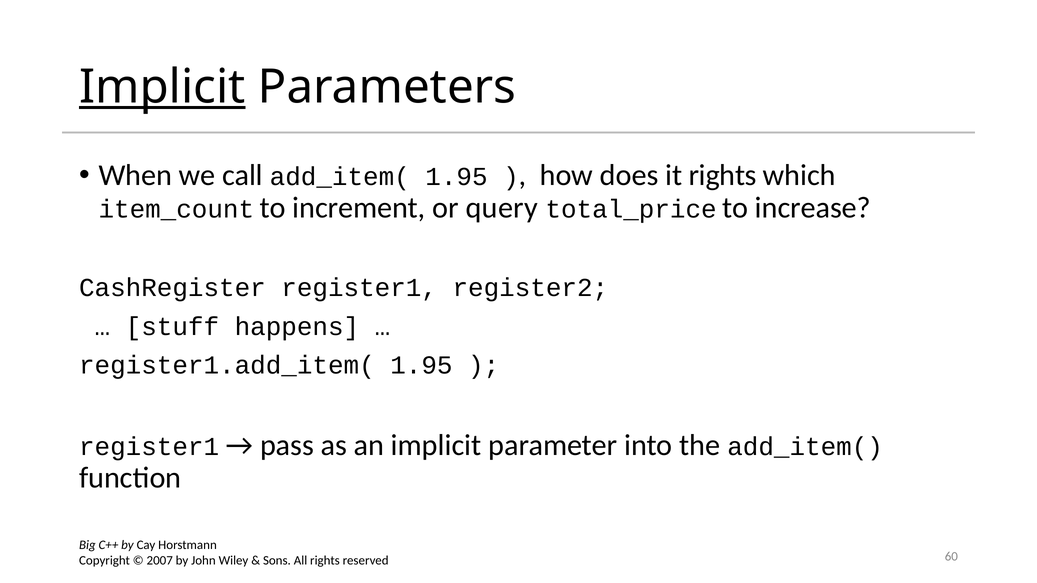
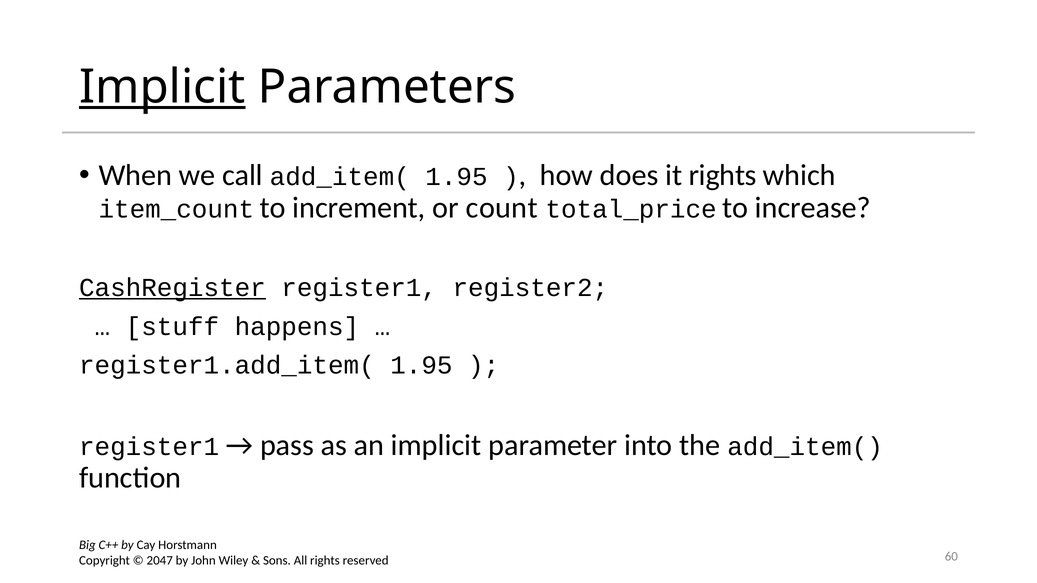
query: query -> count
CashRegister underline: none -> present
2007: 2007 -> 2047
